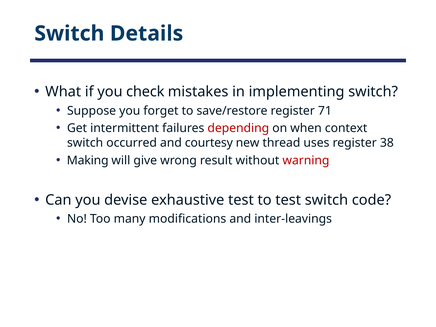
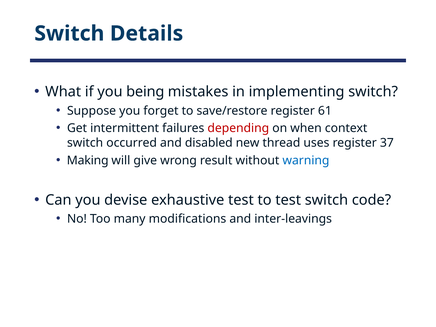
check: check -> being
71: 71 -> 61
courtesy: courtesy -> disabled
38: 38 -> 37
warning colour: red -> blue
